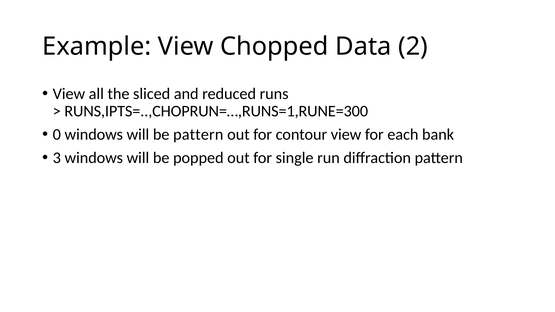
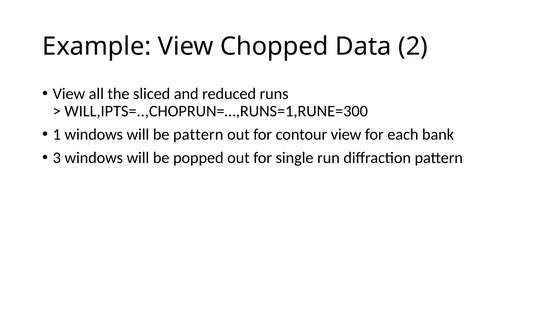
RUNS,IPTS=..,CHOPRUN=…,RUNS=1,RUNE=300: RUNS,IPTS=..,CHOPRUN=…,RUNS=1,RUNE=300 -> WILL,IPTS=..,CHOPRUN=…,RUNS=1,RUNE=300
0: 0 -> 1
